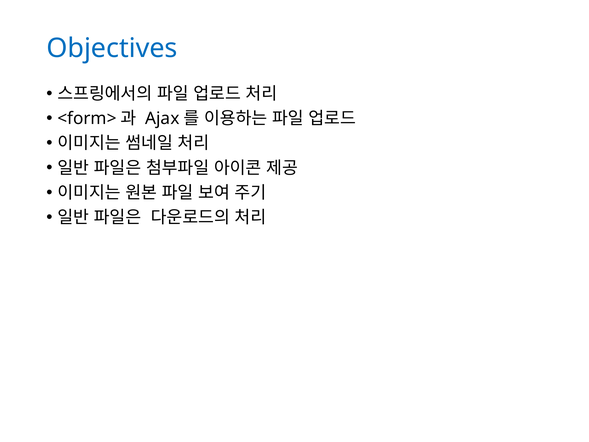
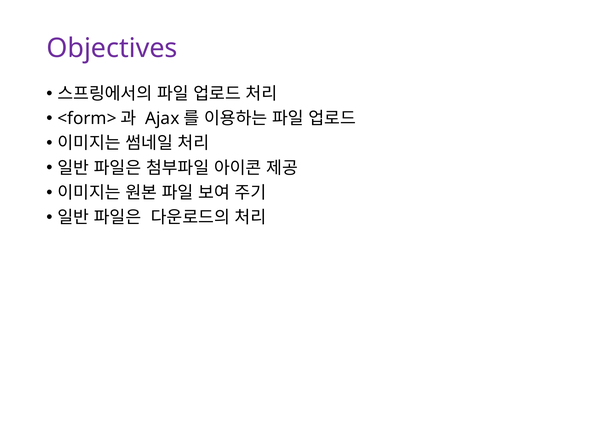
Objectives colour: blue -> purple
